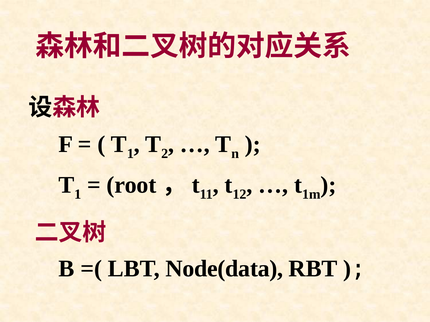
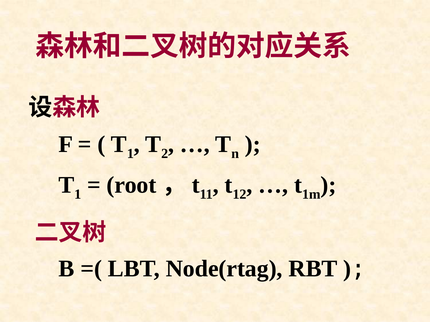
Node(data: Node(data -> Node(rtag
